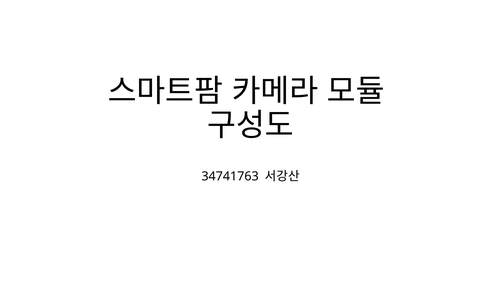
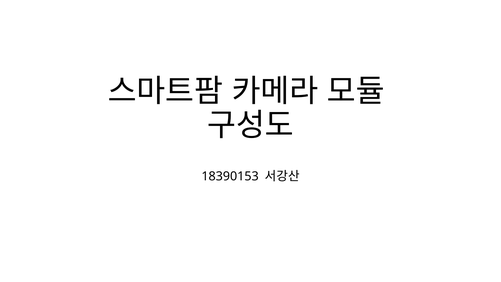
34741763: 34741763 -> 18390153
